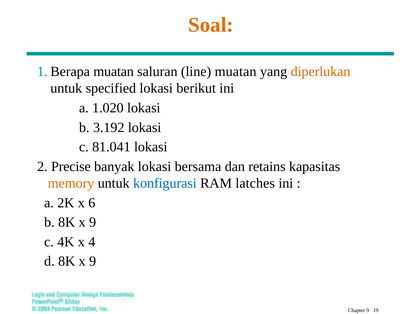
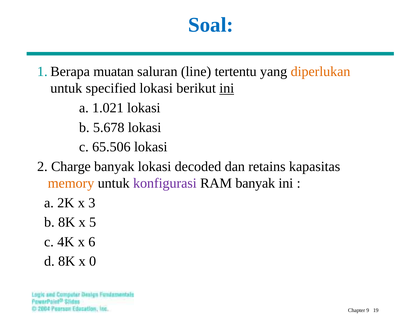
Soal colour: orange -> blue
line muatan: muatan -> tertentu
ini at (227, 88) underline: none -> present
1.020: 1.020 -> 1.021
3.192: 3.192 -> 5.678
81.041: 81.041 -> 65.506
Precise: Precise -> Charge
bersama: bersama -> decoded
konfigurasi colour: blue -> purple
RAM latches: latches -> banyak
6: 6 -> 3
b 8K x 9: 9 -> 5
4: 4 -> 6
d 8K x 9: 9 -> 0
